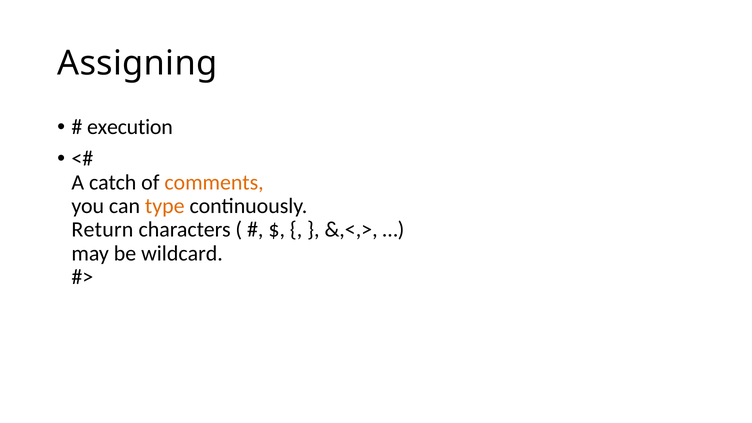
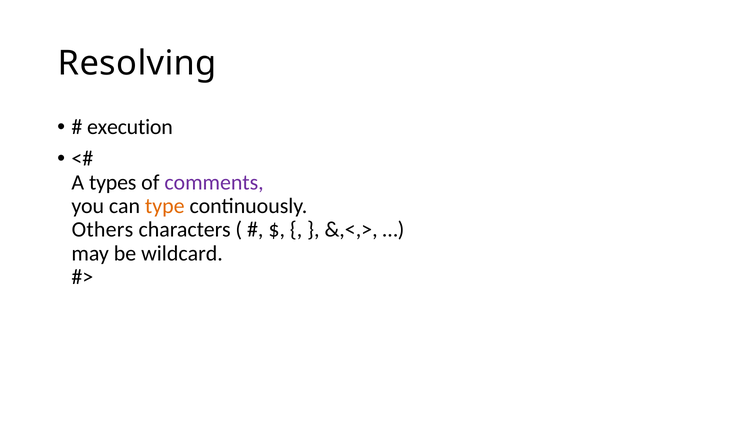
Assigning: Assigning -> Resolving
catch: catch -> types
comments colour: orange -> purple
Return: Return -> Others
